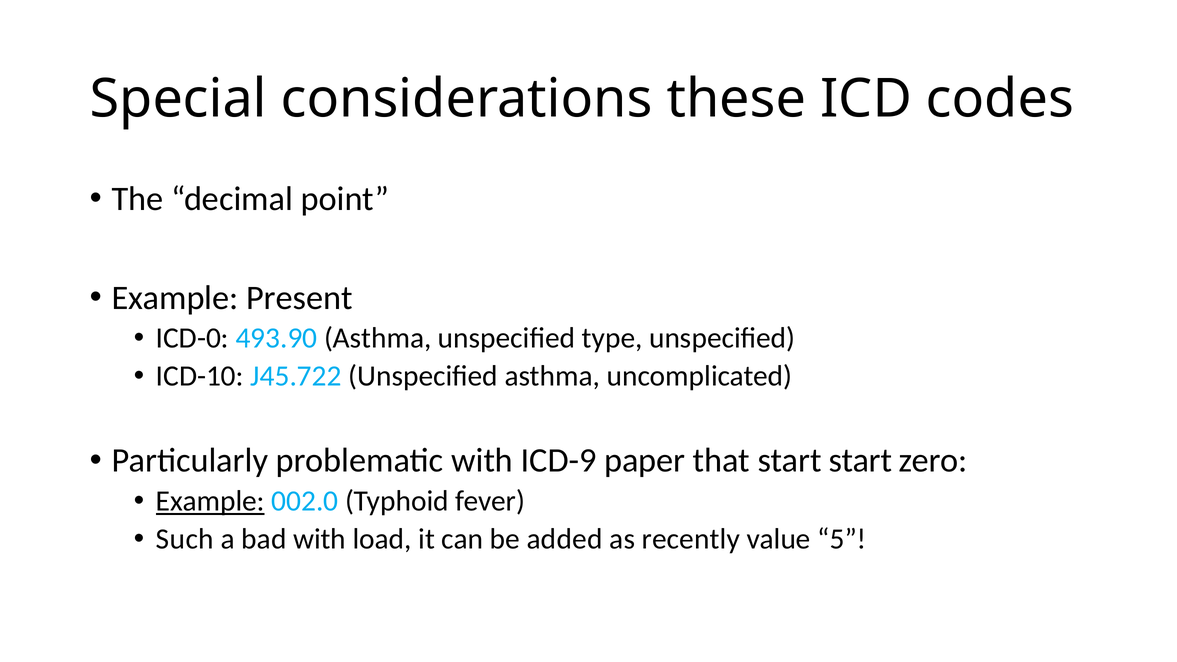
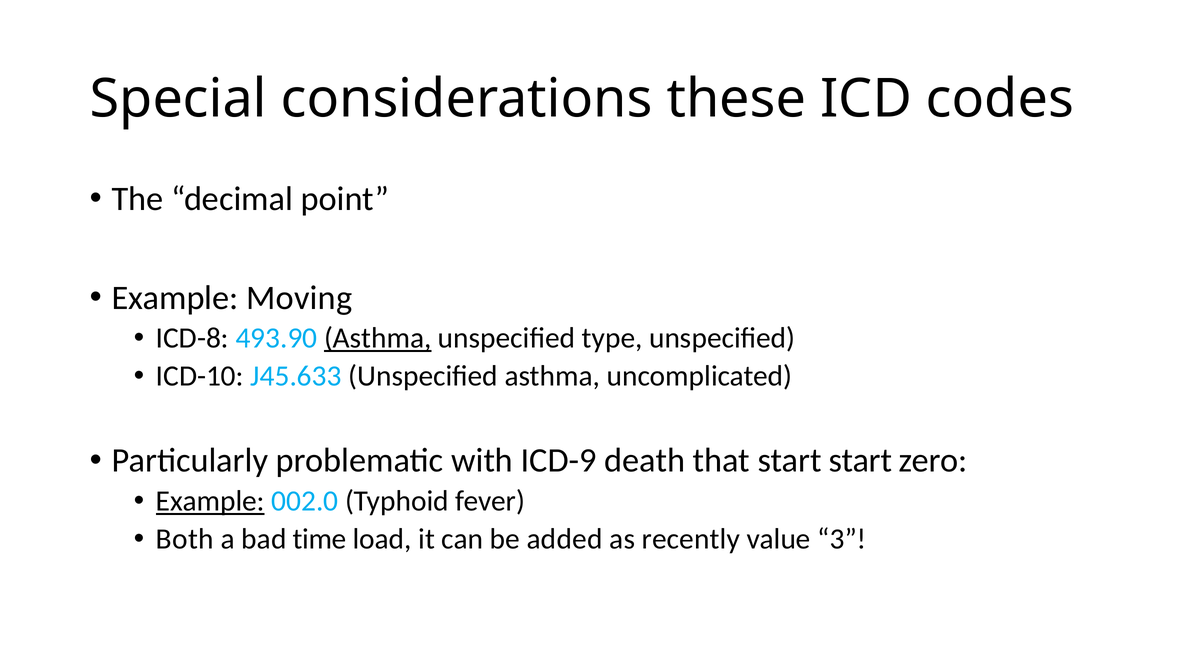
Present: Present -> Moving
ICD-0: ICD-0 -> ICD-8
Asthma at (378, 338) underline: none -> present
J45.722: J45.722 -> J45.633
paper: paper -> death
Such: Such -> Both
bad with: with -> time
5: 5 -> 3
